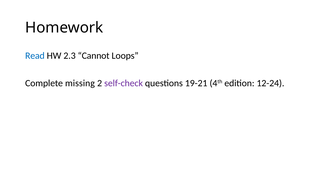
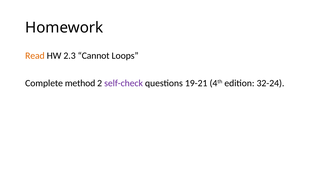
Read colour: blue -> orange
missing: missing -> method
12-24: 12-24 -> 32-24
